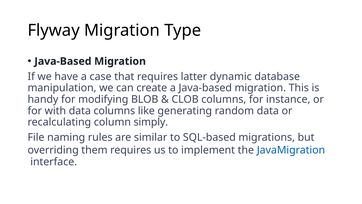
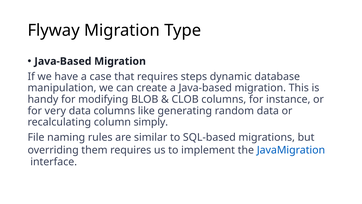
latter: latter -> steps
with: with -> very
